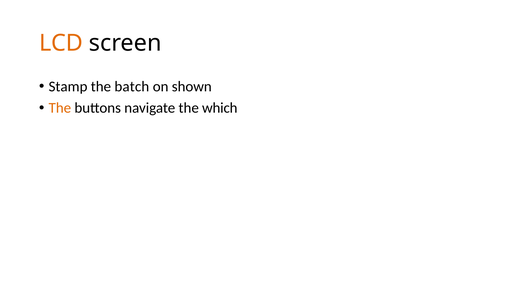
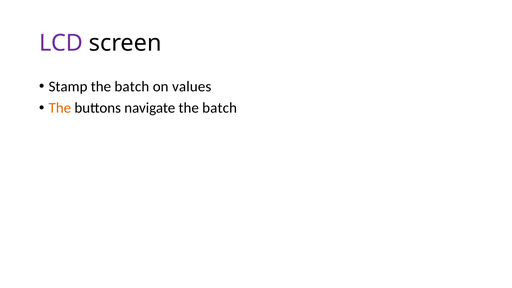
LCD colour: orange -> purple
shown: shown -> values
navigate the which: which -> batch
